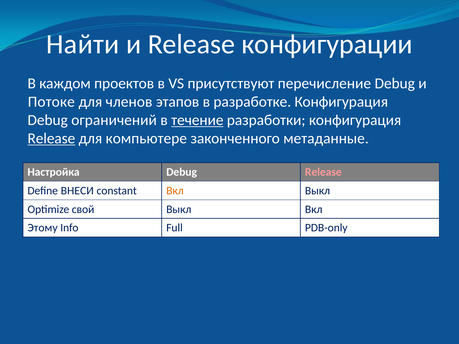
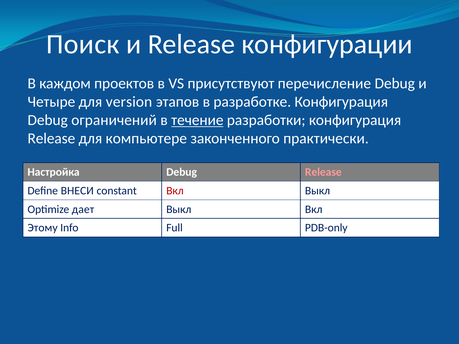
Найти: Найти -> Поиск
Потоке: Потоке -> Четыре
членов: членов -> version
Release at (51, 139) underline: present -> none
метаданные: метаданные -> практически
Вкл at (175, 191) colour: orange -> red
свой: свой -> дает
